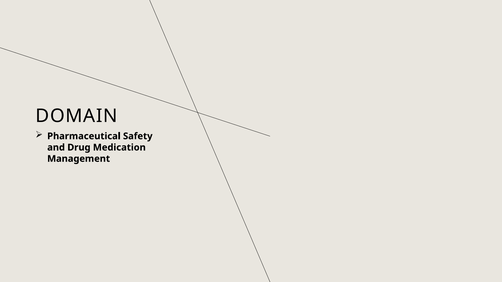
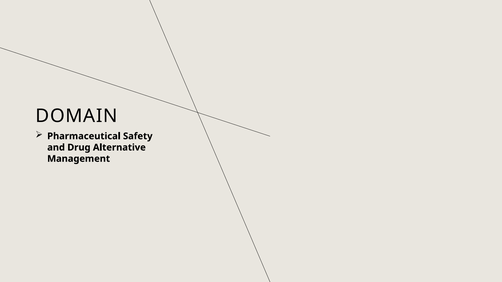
Medication: Medication -> Alternative
